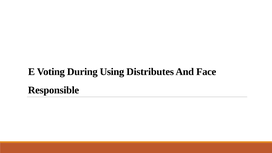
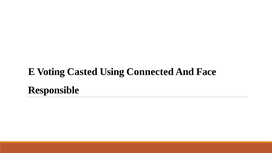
During: During -> Casted
Distributes: Distributes -> Connected
